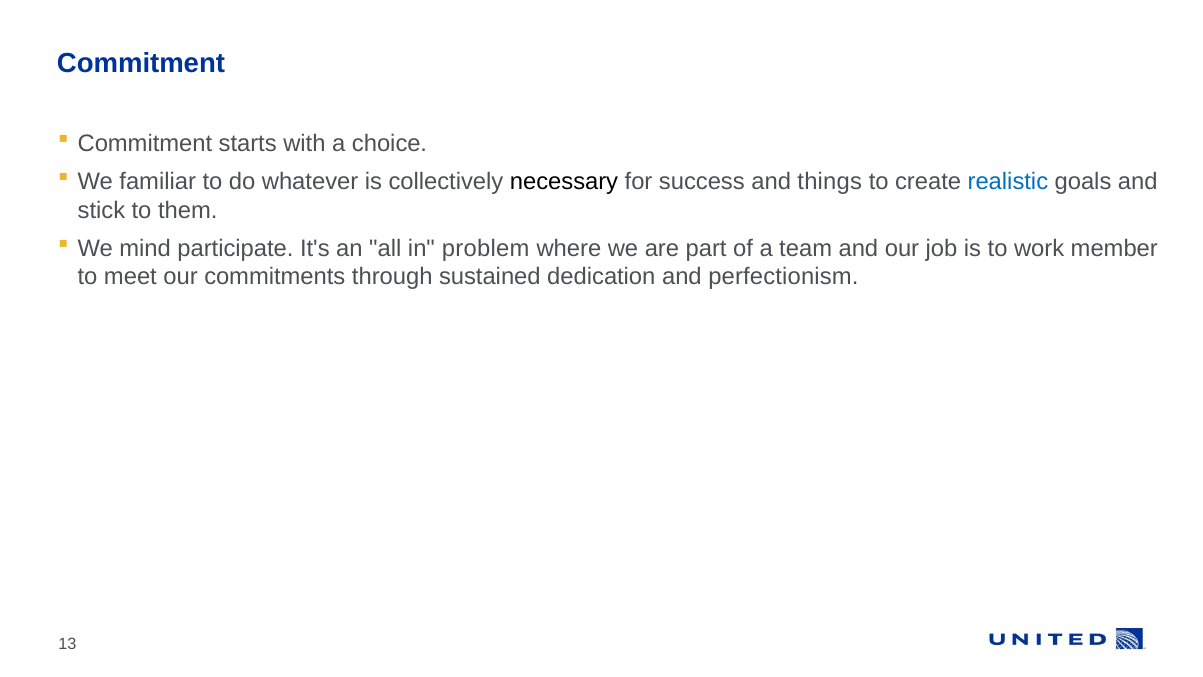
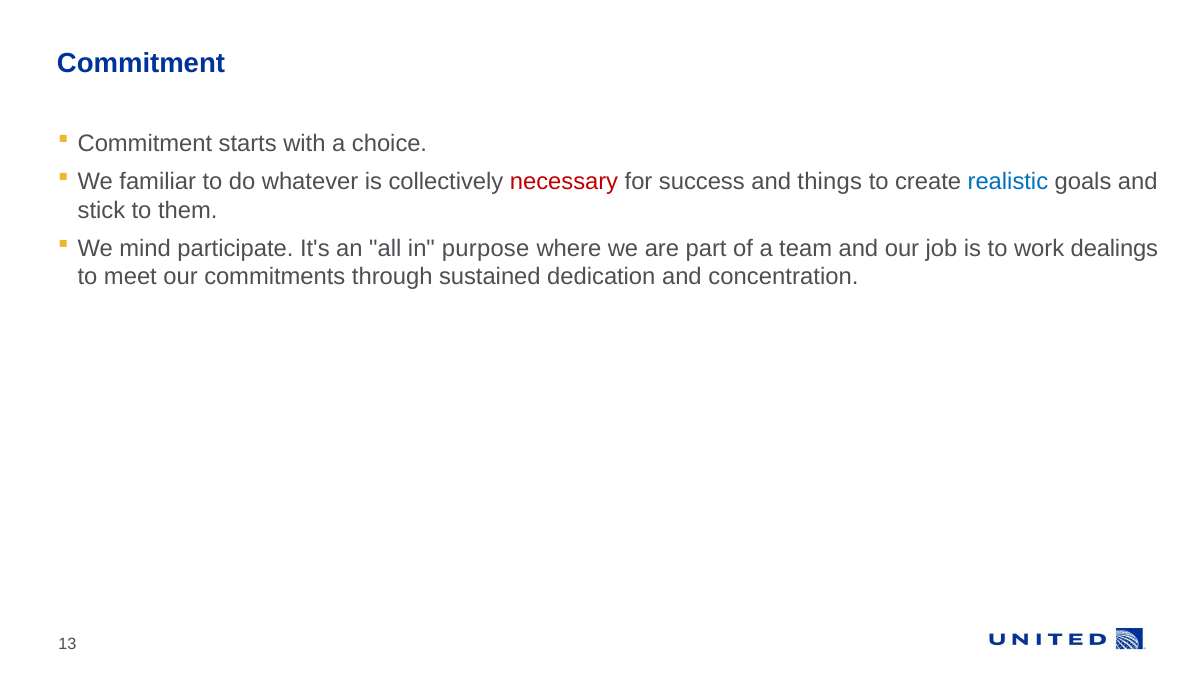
necessary colour: black -> red
problem: problem -> purpose
member: member -> dealings
perfectionism: perfectionism -> concentration
